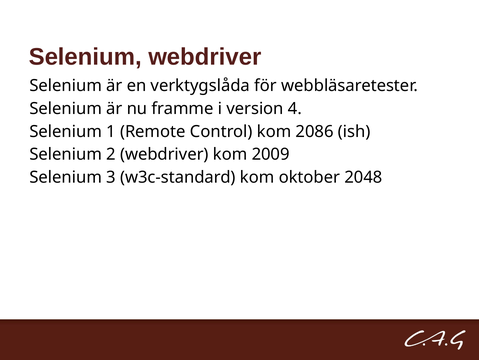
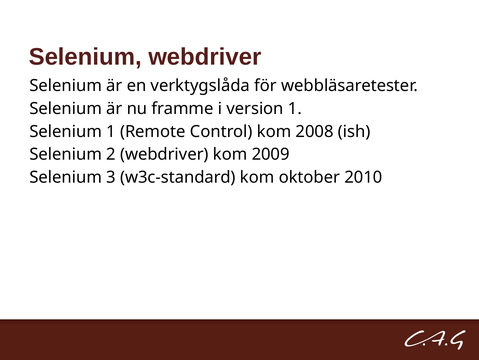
version 4: 4 -> 1
2086: 2086 -> 2008
2048: 2048 -> 2010
